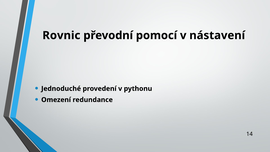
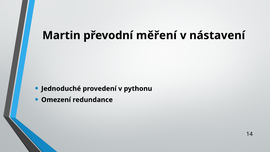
Rovnic: Rovnic -> Martin
pomocí: pomocí -> měření
